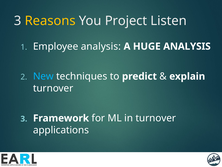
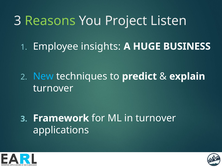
Reasons colour: yellow -> light green
Employee analysis: analysis -> insights
HUGE ANALYSIS: ANALYSIS -> BUSINESS
